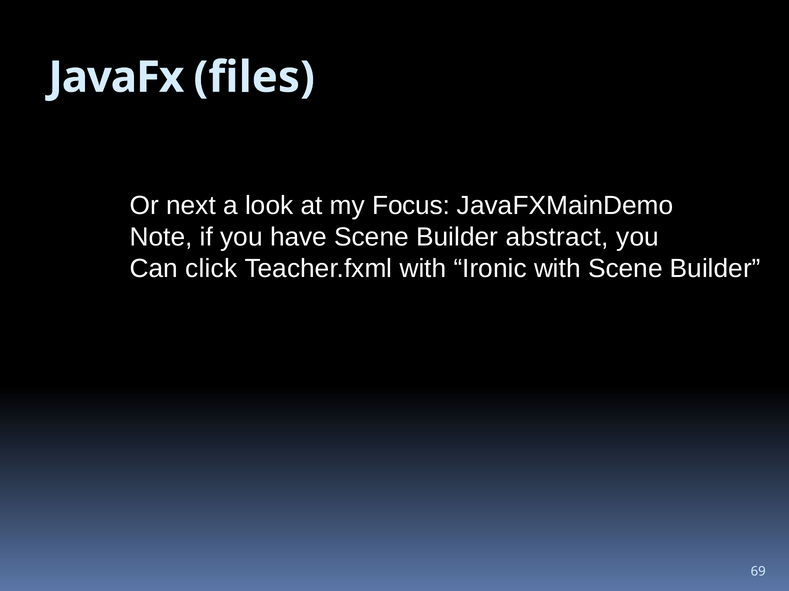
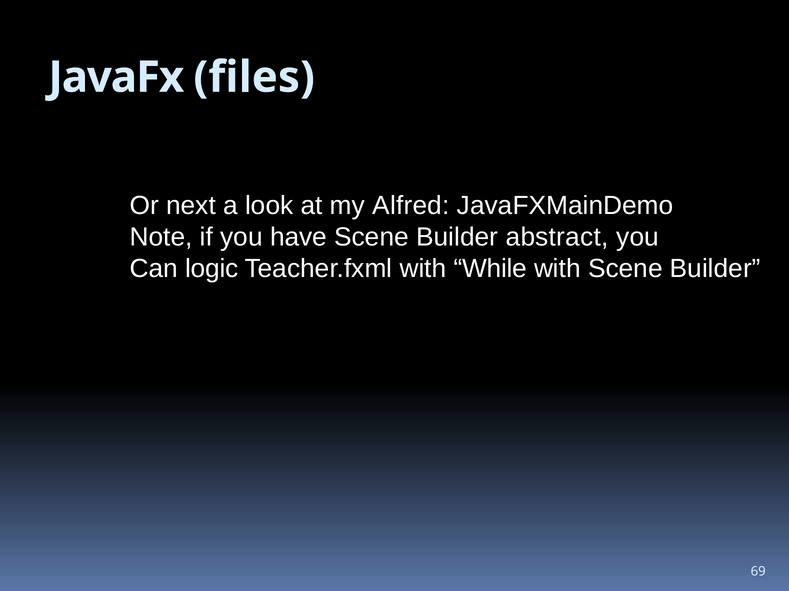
Focus: Focus -> Alfred
click: click -> logic
Ironic: Ironic -> While
